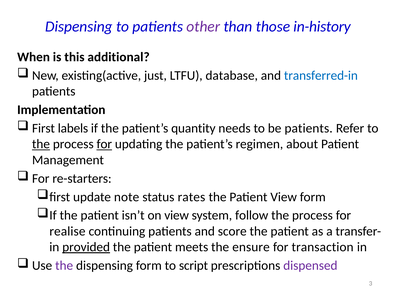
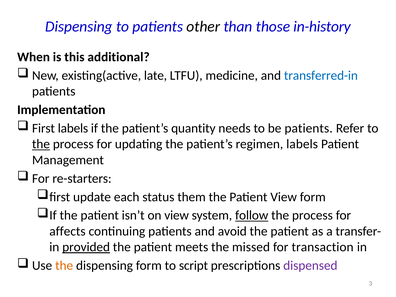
other colour: purple -> black
just: just -> late
database: database -> medicine
for at (104, 144) underline: present -> none
regimen about: about -> labels
note: note -> each
rates: rates -> them
follow underline: none -> present
realise: realise -> affects
score: score -> avoid
ensure: ensure -> missed
the at (64, 266) colour: purple -> orange
